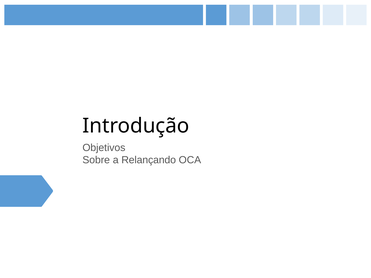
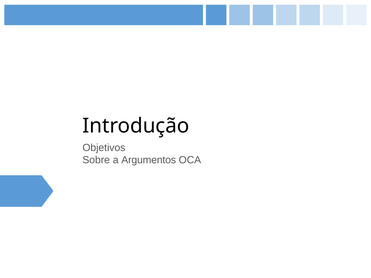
Relançando: Relançando -> Argumentos
